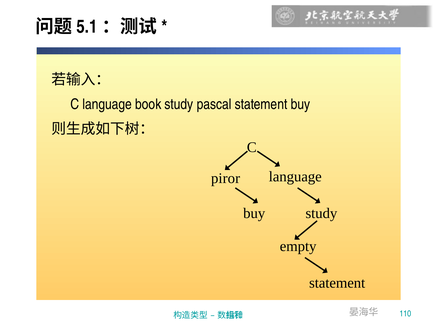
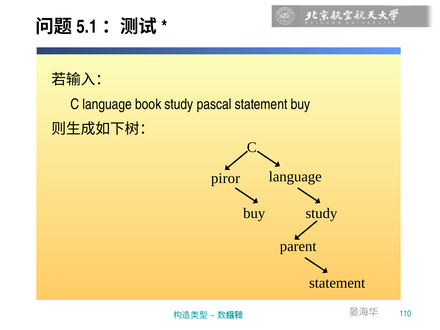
empty: empty -> parent
